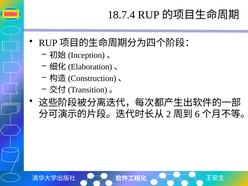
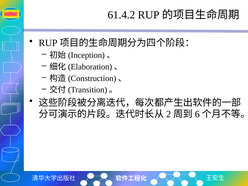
18.7.4: 18.7.4 -> 61.4.2
